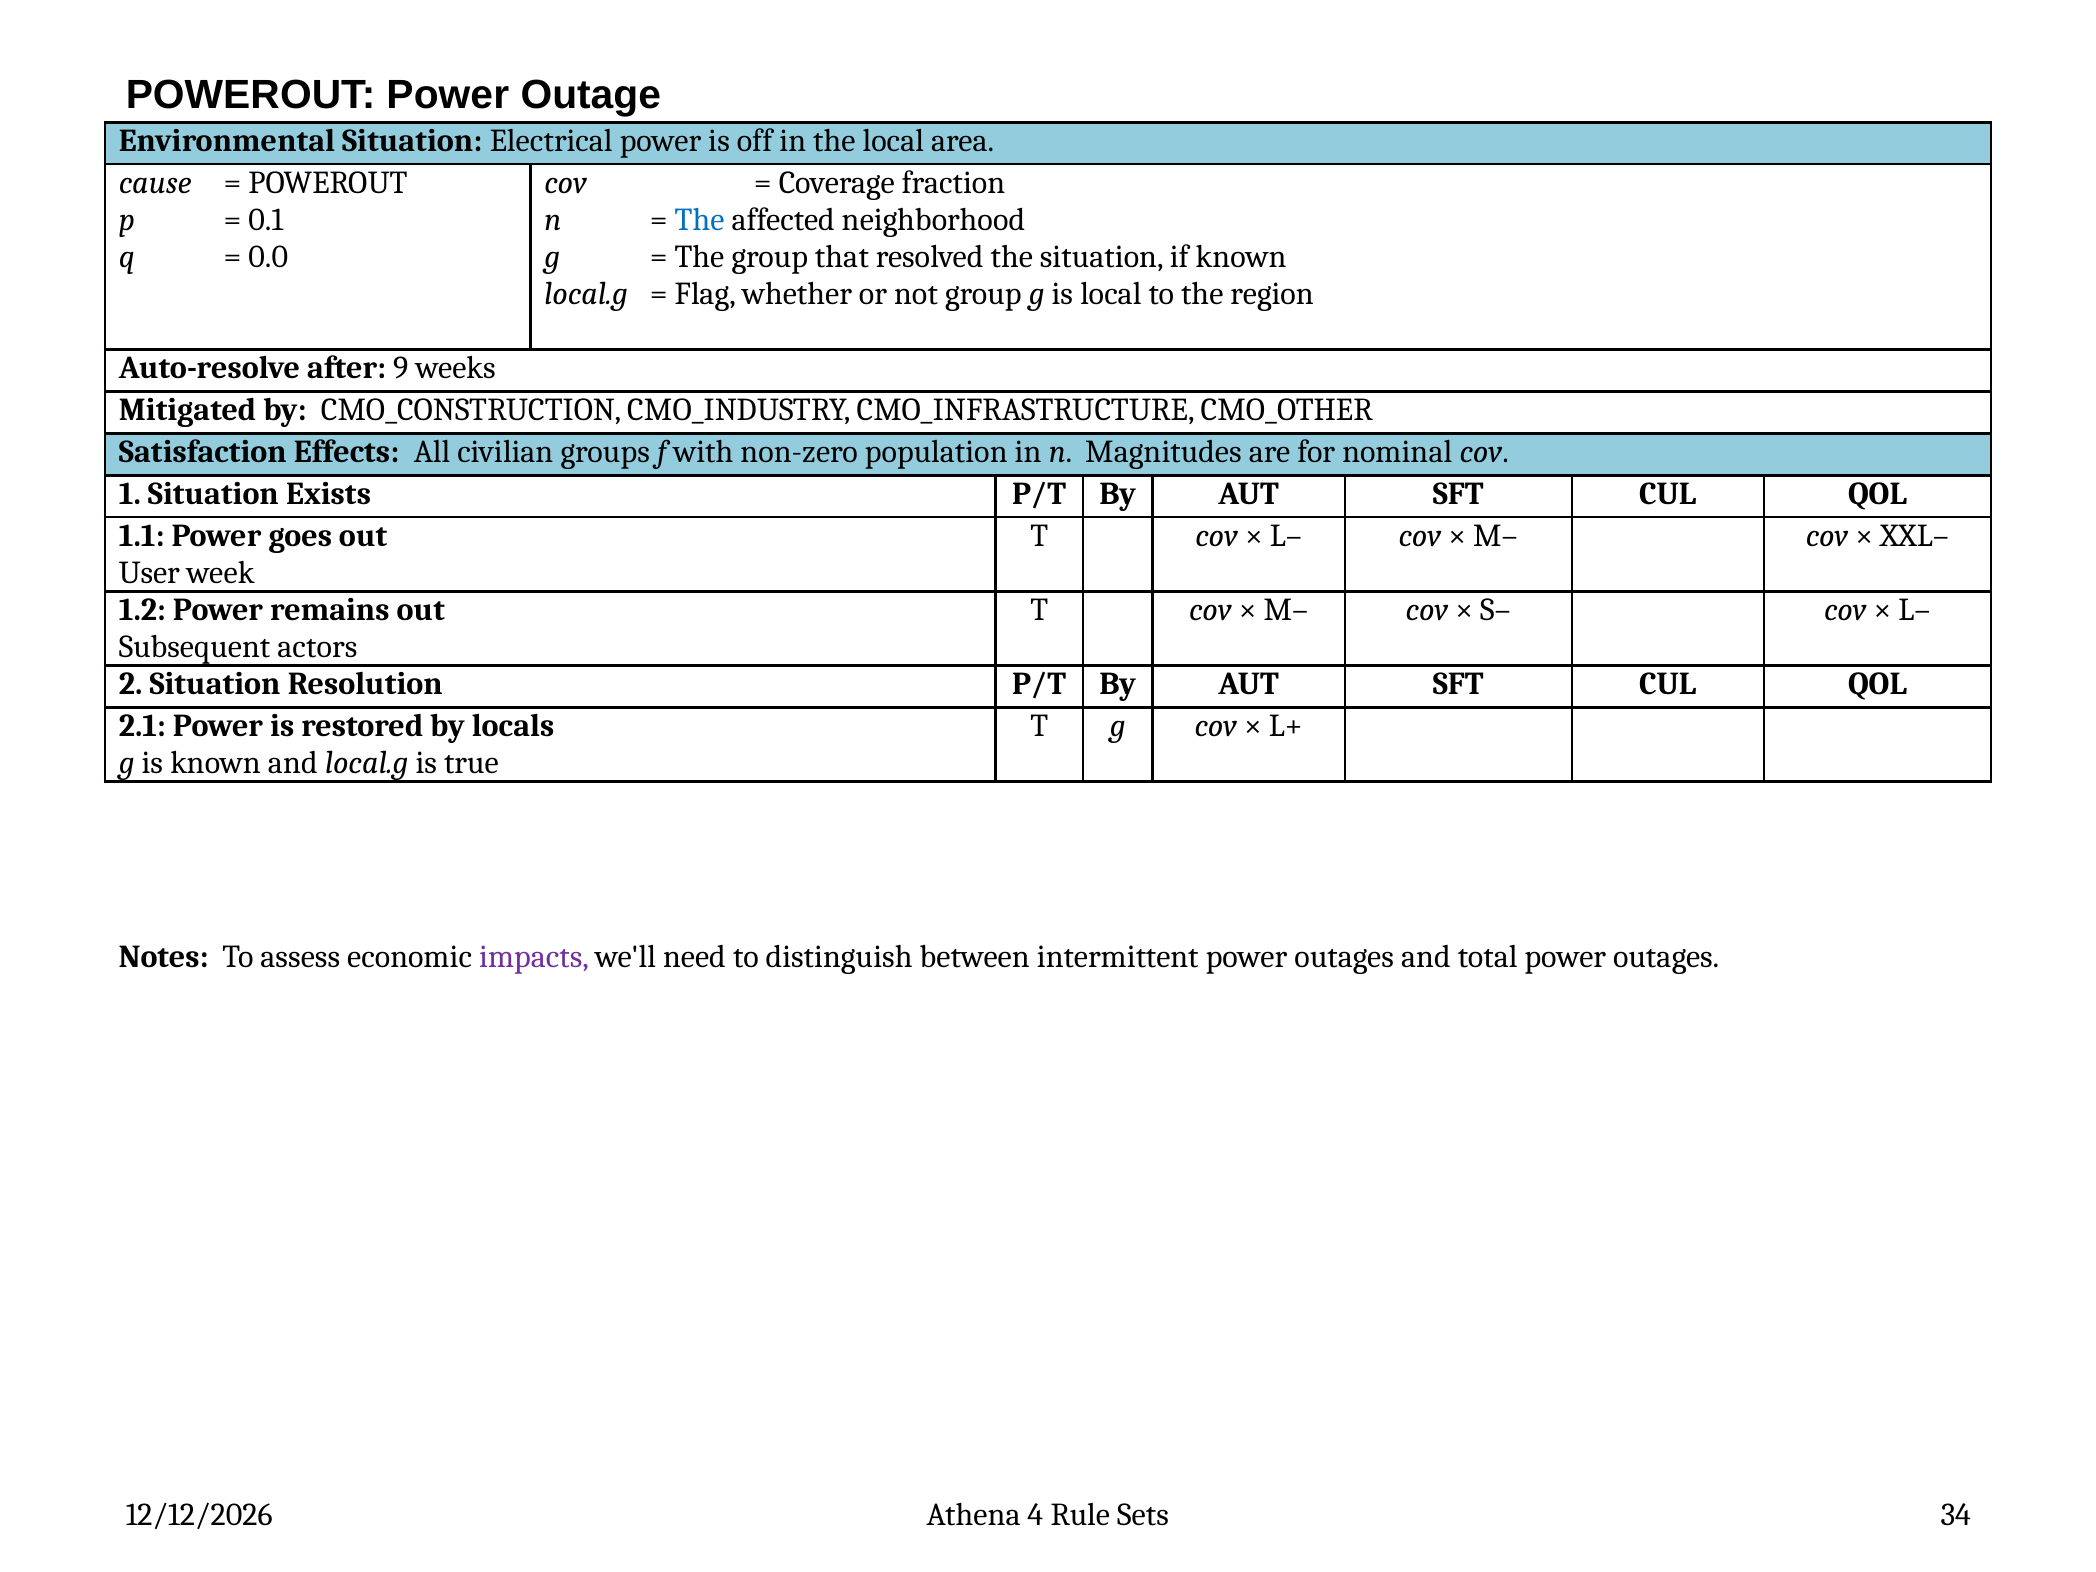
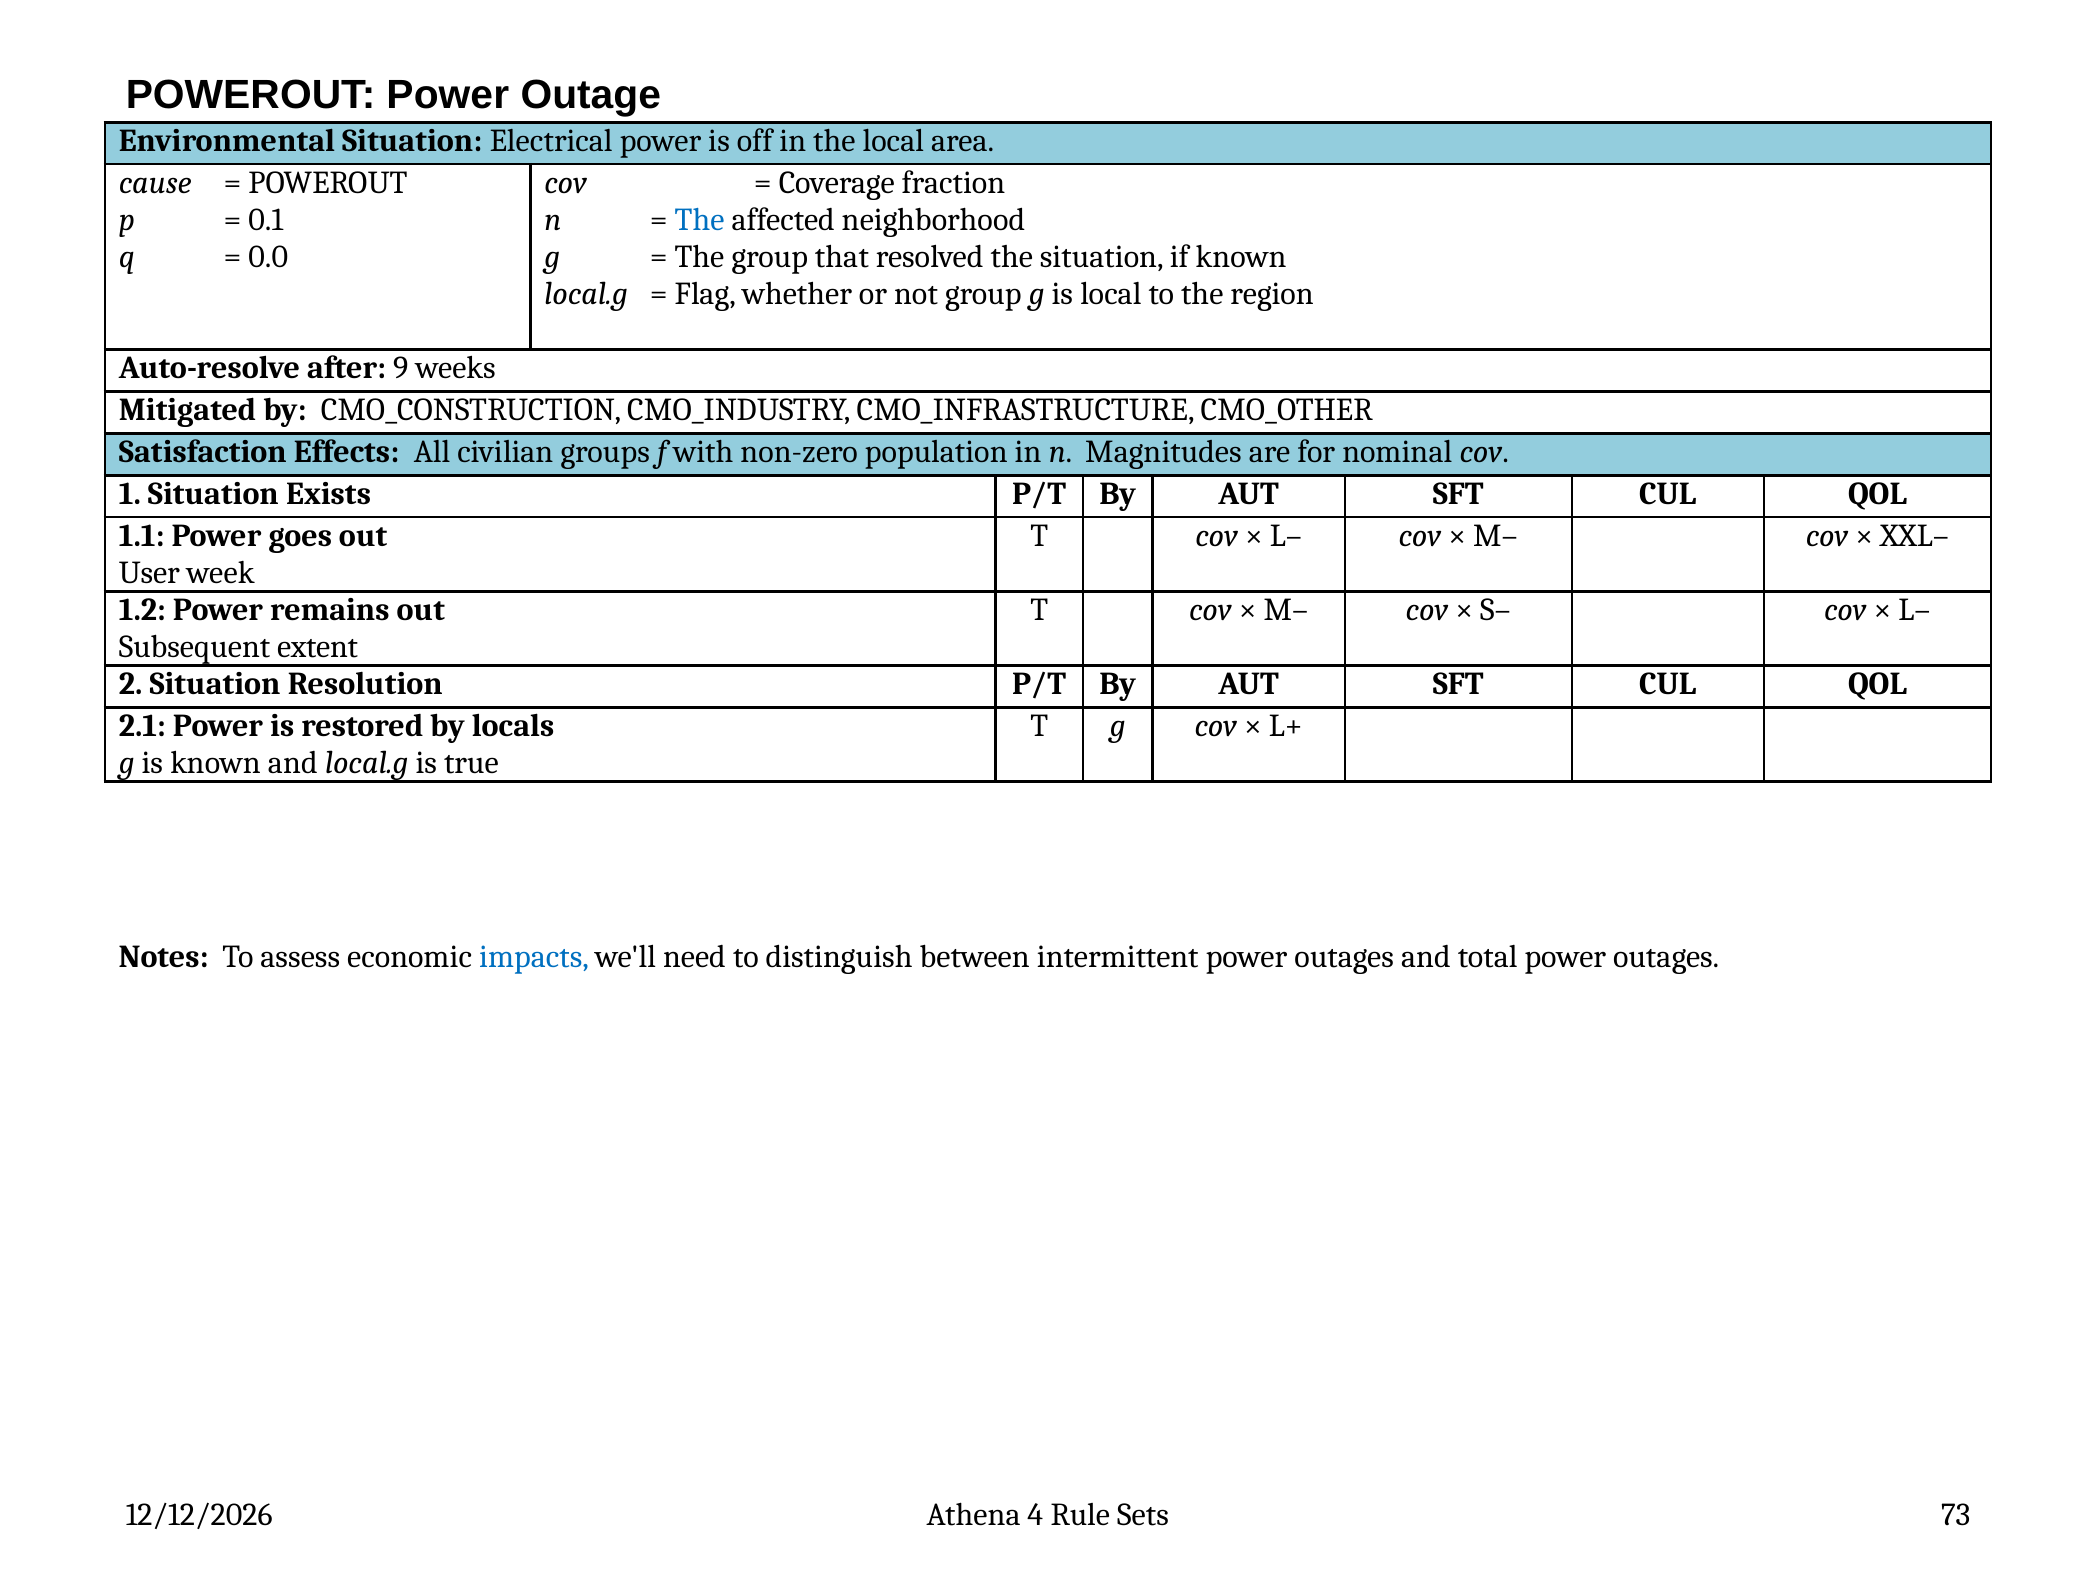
actors: actors -> extent
impacts colour: purple -> blue
34: 34 -> 73
